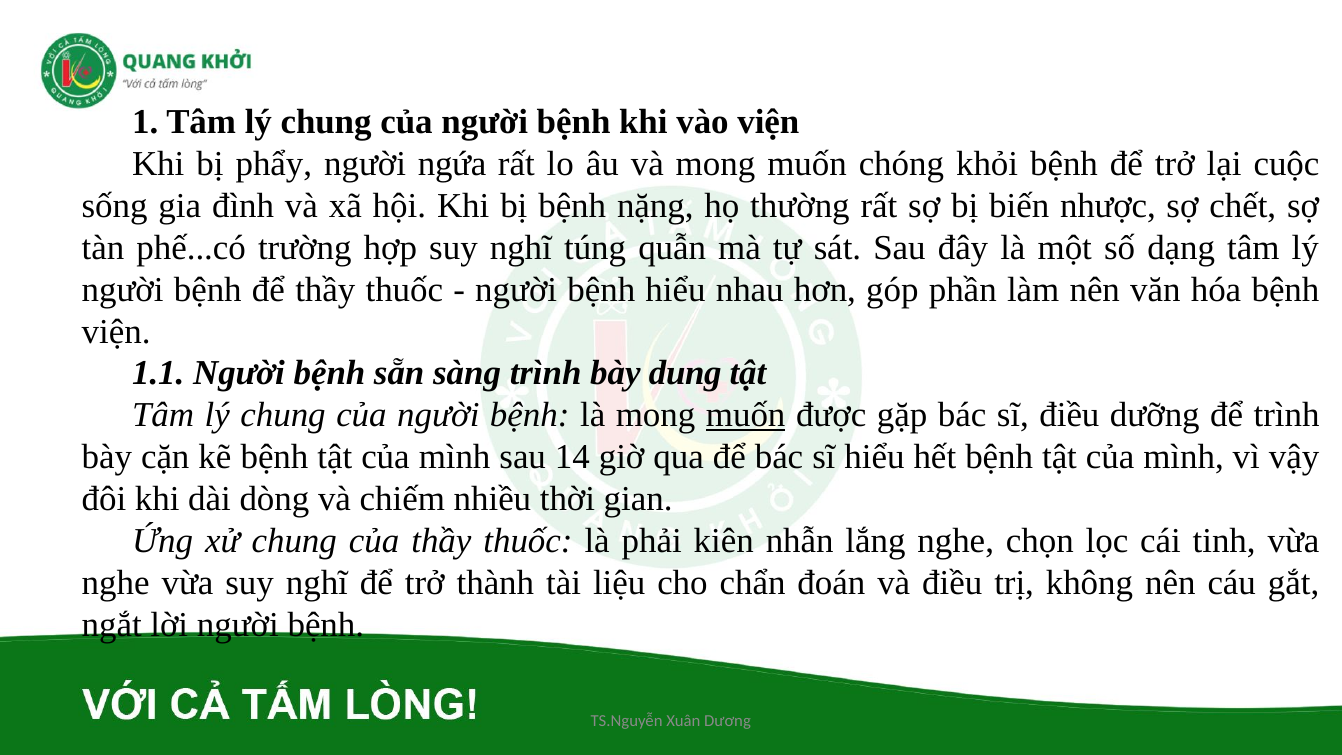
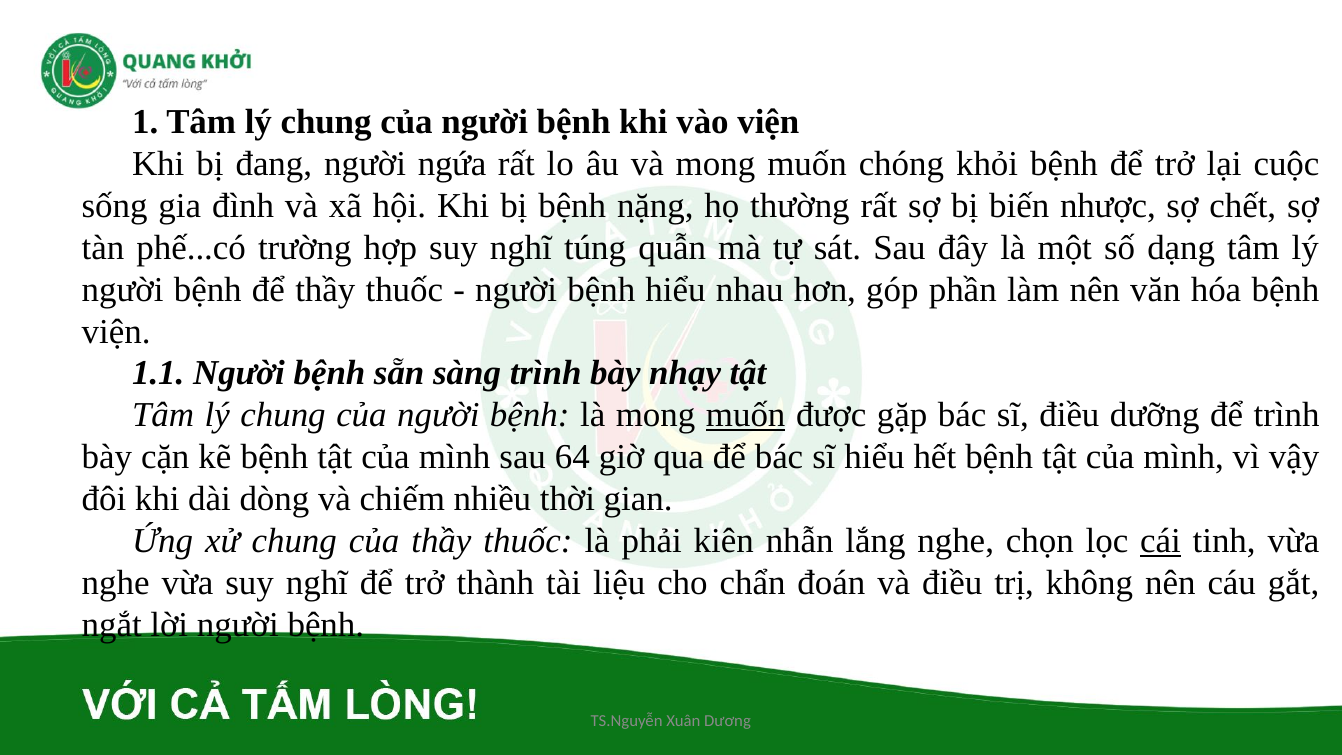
phẩy: phẩy -> đang
dung: dung -> nhạy
14: 14 -> 64
cái underline: none -> present
